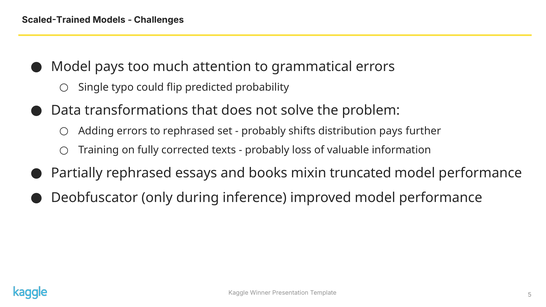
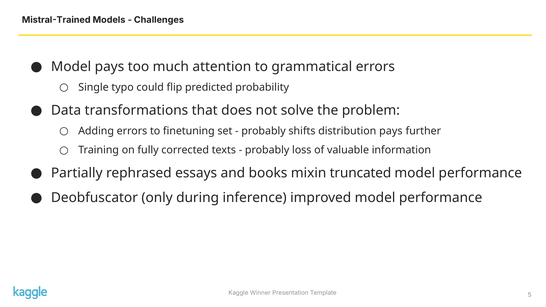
Scaled-Trained: Scaled-Trained -> Mistral-Trained
to rephrased: rephrased -> finetuning
